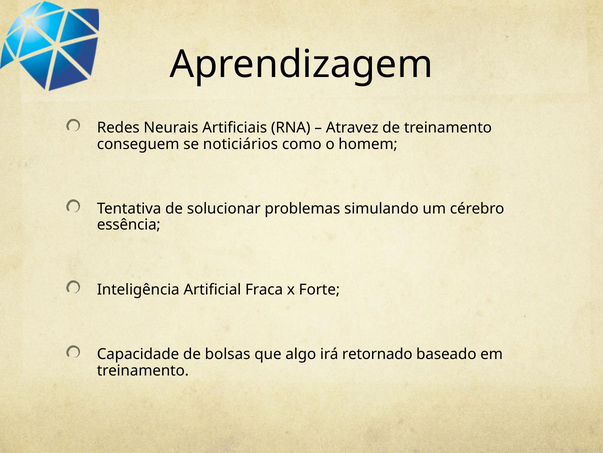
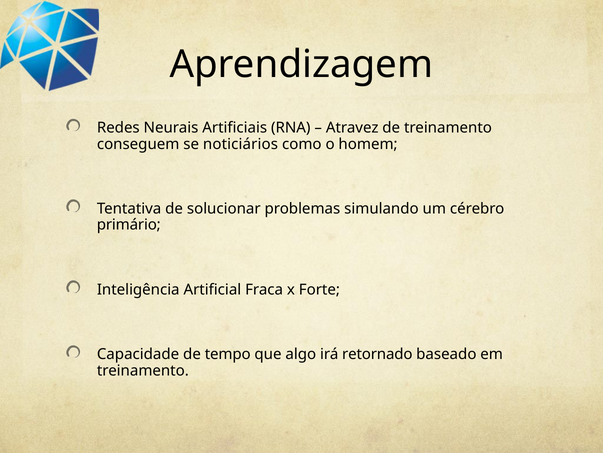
essência: essência -> primário
bolsas: bolsas -> tempo
